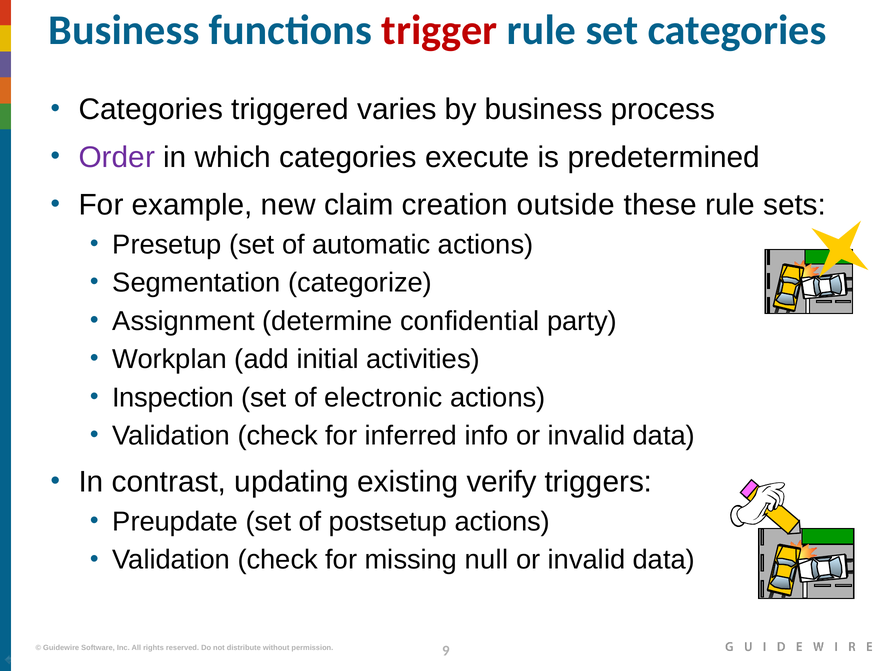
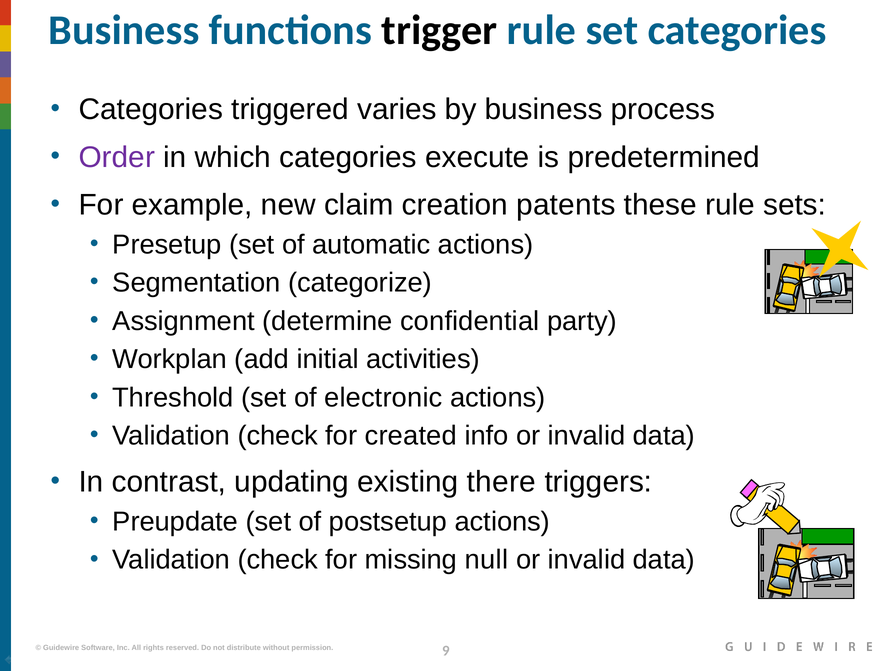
trigger colour: red -> black
outside: outside -> patents
Inspection: Inspection -> Threshold
inferred: inferred -> created
verify: verify -> there
